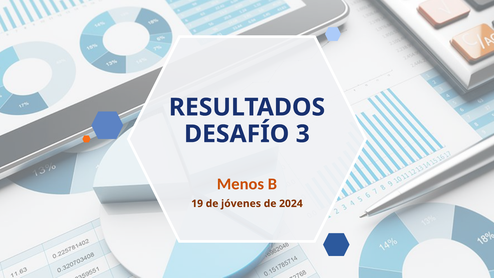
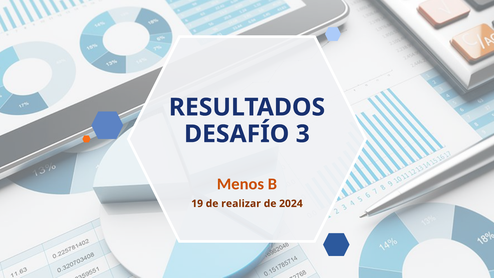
jóvenes: jóvenes -> realizar
